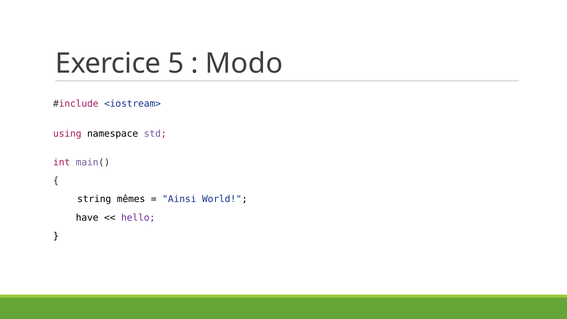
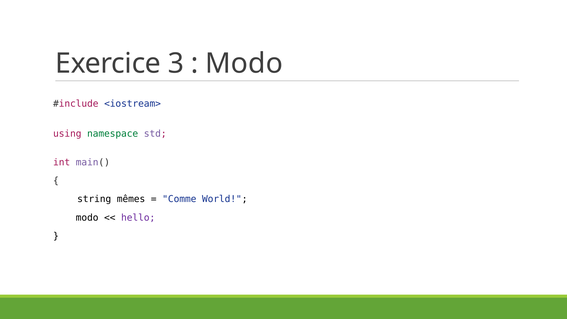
5: 5 -> 3
namespace colour: black -> green
Ainsi: Ainsi -> Comme
have at (87, 218): have -> modo
